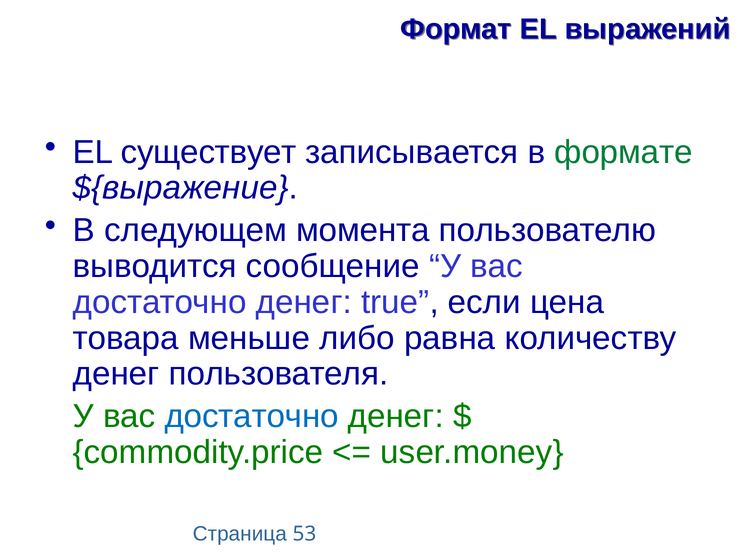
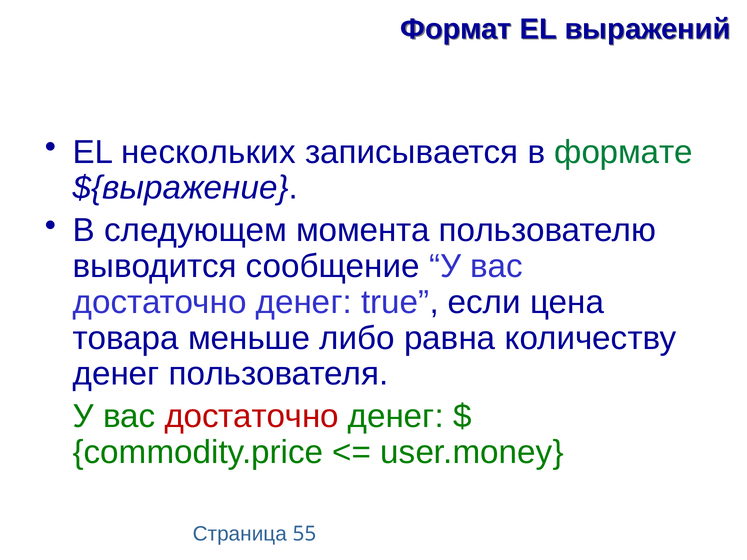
существует: существует -> нескольких
достаточно at (252, 417) colour: blue -> red
53: 53 -> 55
